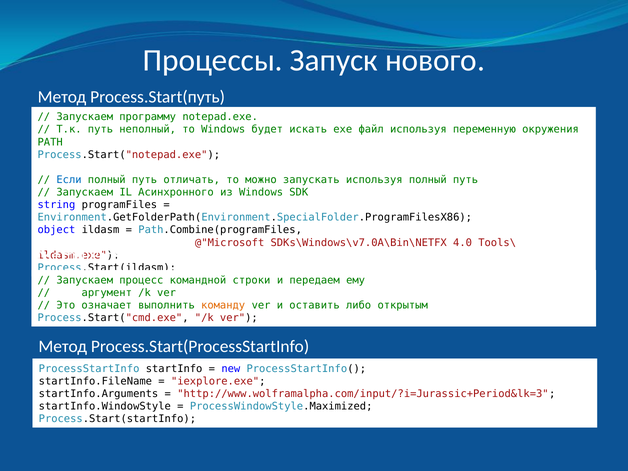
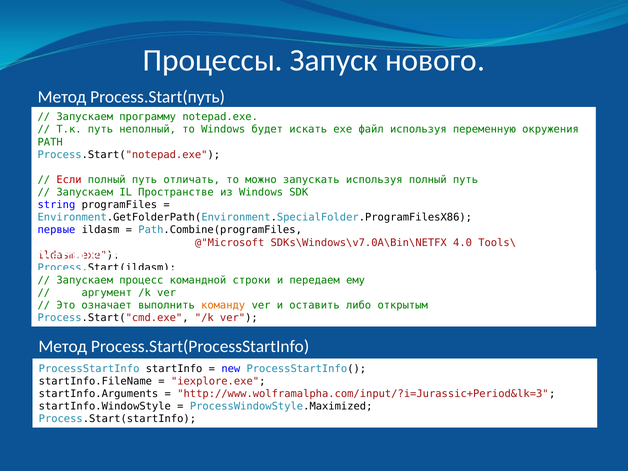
Если colour: blue -> red
Асинхронного: Асинхронного -> Пространстве
object: object -> первые
